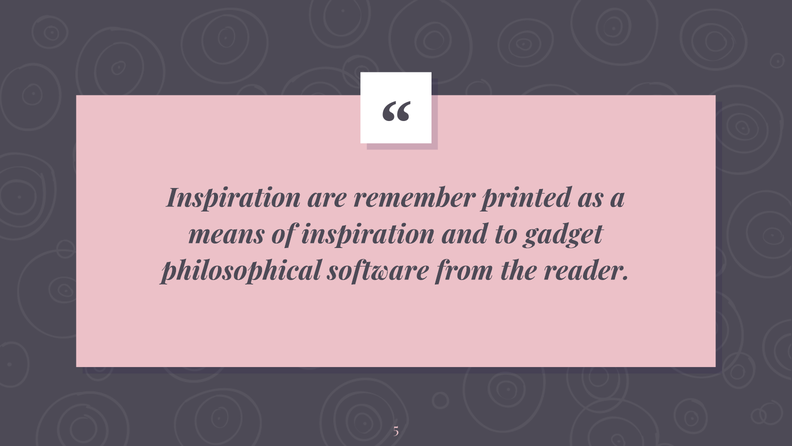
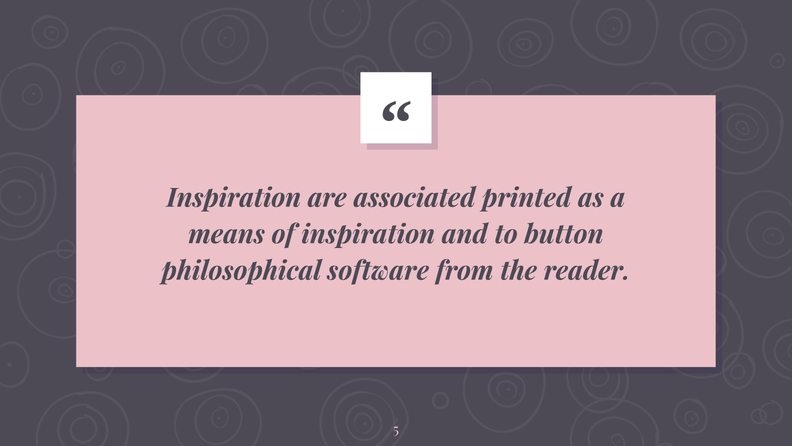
remember: remember -> associated
gadget: gadget -> button
